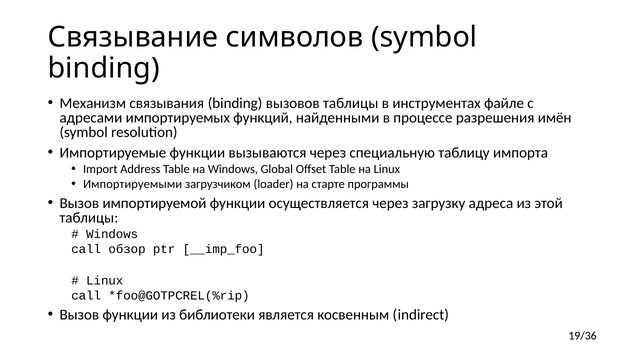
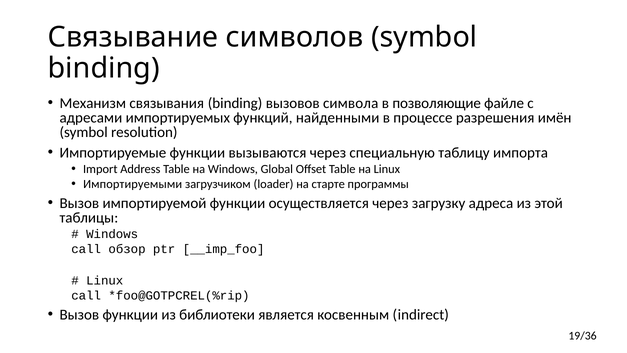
вызовов таблицы: таблицы -> символа
инструментах: инструментах -> позволяющие
